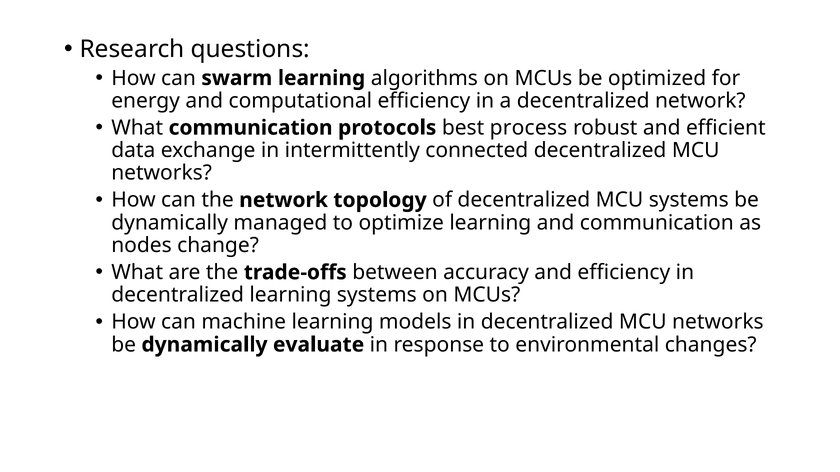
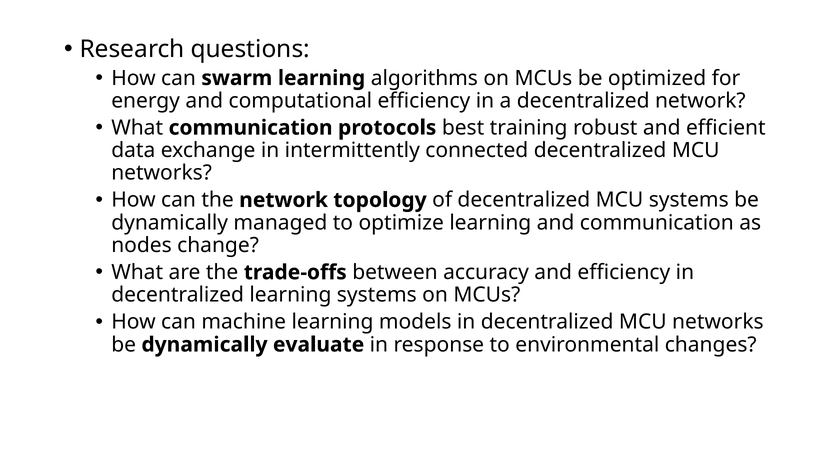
process: process -> training
